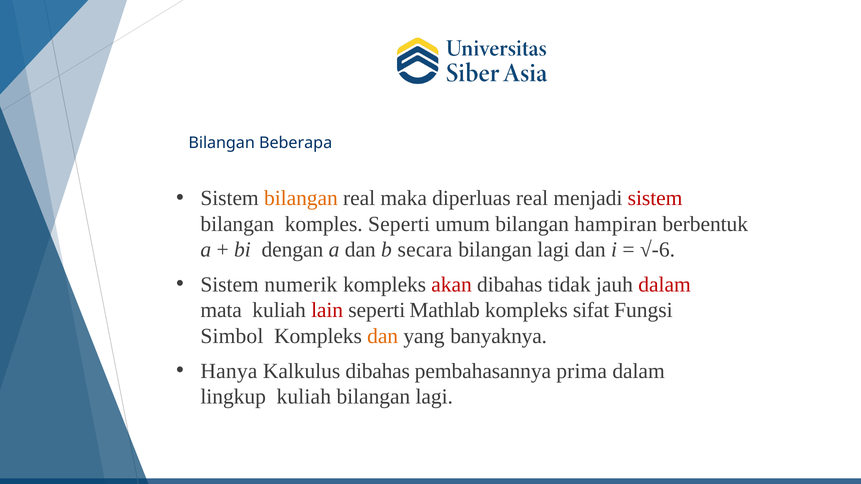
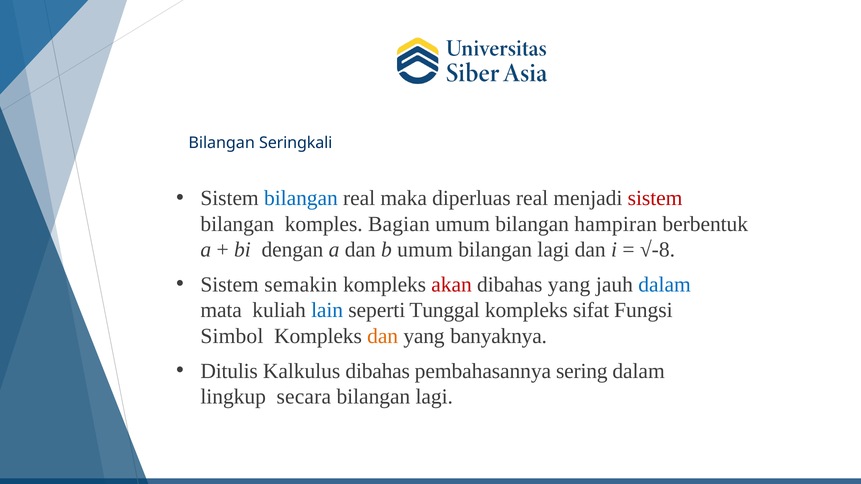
Beberapa: Beberapa -> Seringkali
bilangan at (301, 198) colour: orange -> blue
komples Seperti: Seperti -> Bagian
b secara: secara -> umum
√-6: √-6 -> √-8
numerik: numerik -> semakin
dibahas tidak: tidak -> yang
dalam at (665, 285) colour: red -> blue
lain colour: red -> blue
Mathlab: Mathlab -> Tunggal
Hanya: Hanya -> Ditulis
prima: prima -> sering
lingkup kuliah: kuliah -> secara
